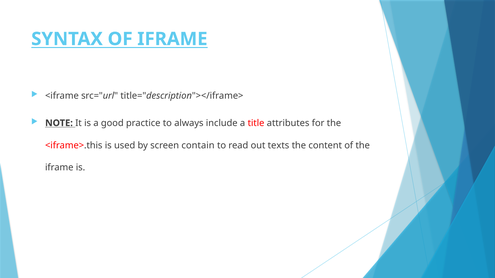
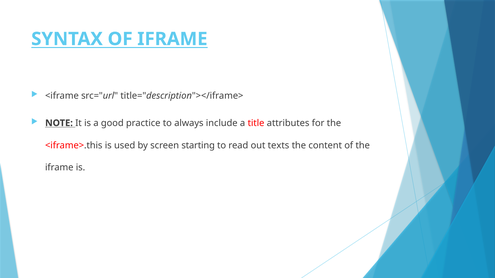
contain: contain -> starting
